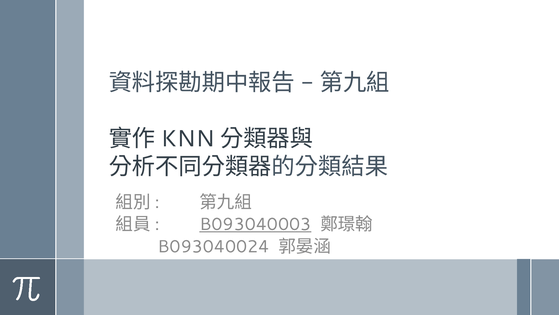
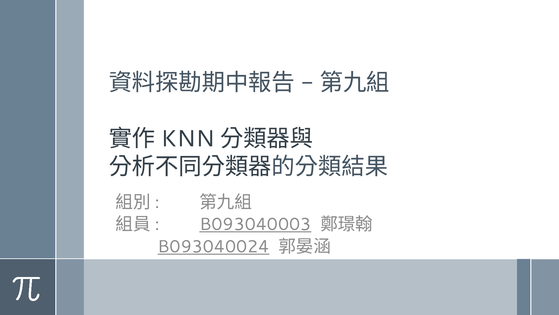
B093040024 underline: none -> present
